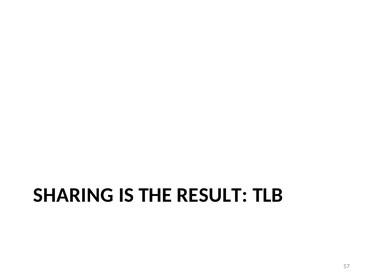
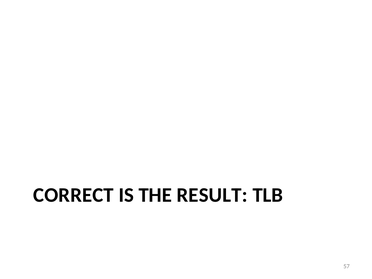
SHARING: SHARING -> CORRECT
